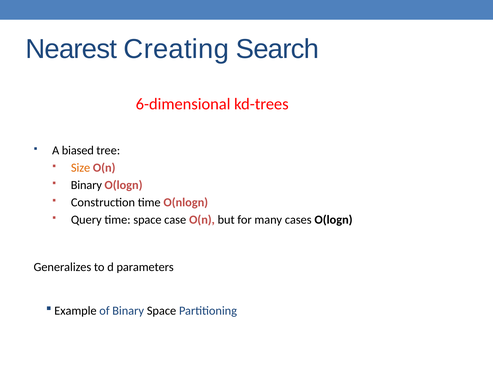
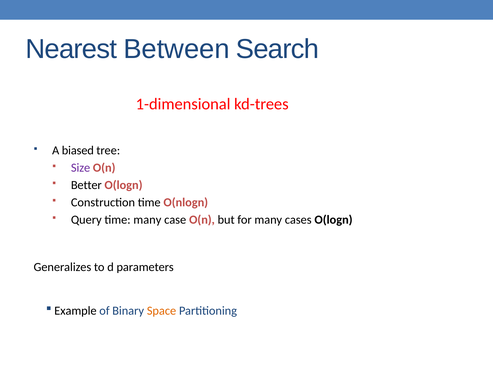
Creating: Creating -> Between
6-dimensional: 6-dimensional -> 1-dimensional
Size colour: orange -> purple
Binary at (86, 185): Binary -> Better
time space: space -> many
Space at (162, 311) colour: black -> orange
